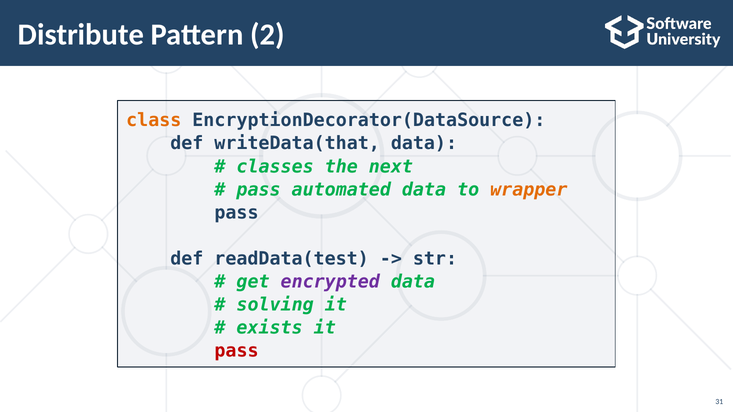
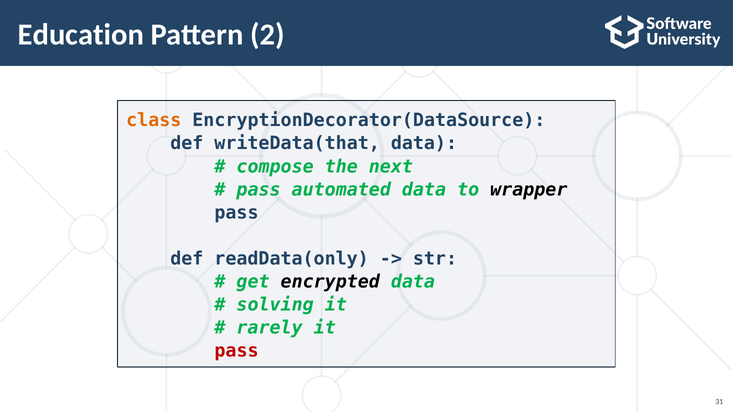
Distribute: Distribute -> Education
classes: classes -> compose
wrapper colour: orange -> black
readData(test: readData(test -> readData(only
encrypted colour: purple -> black
exists: exists -> rarely
